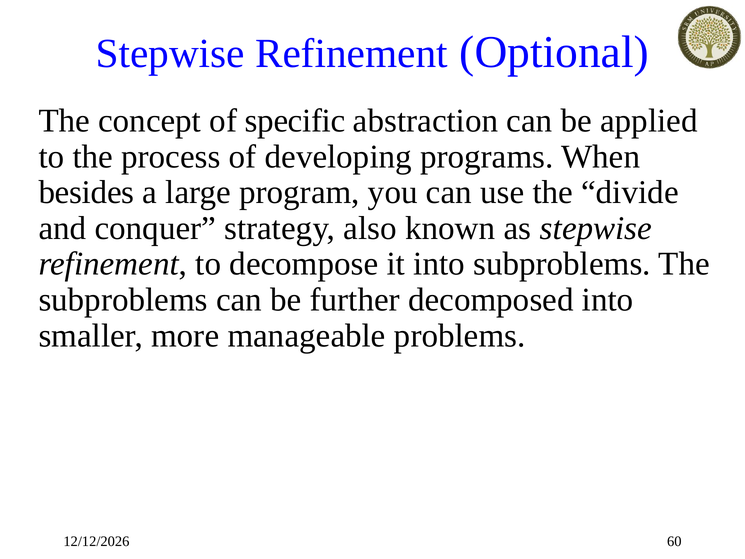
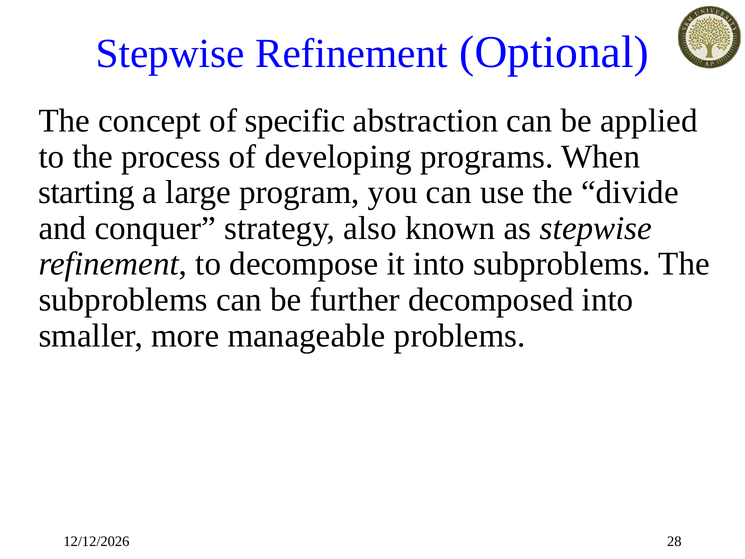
besides: besides -> starting
60: 60 -> 28
